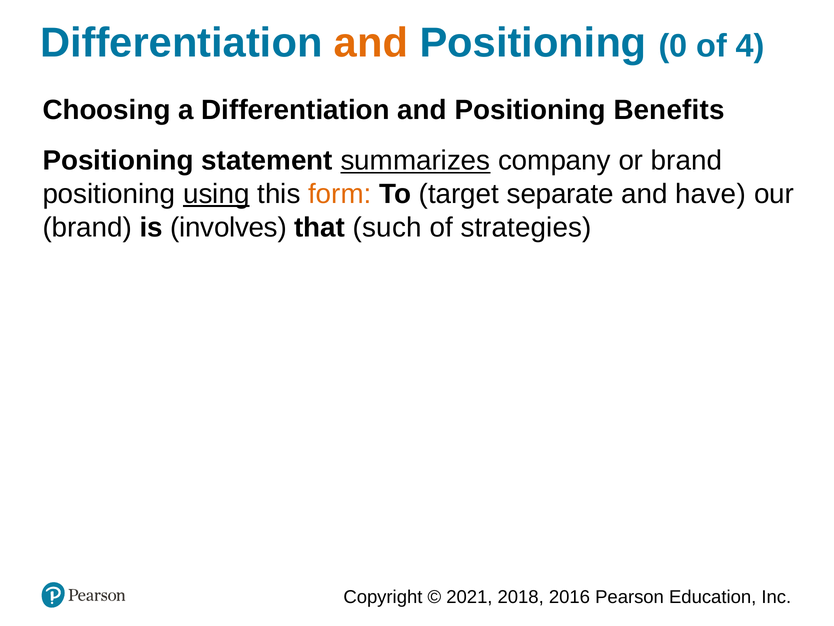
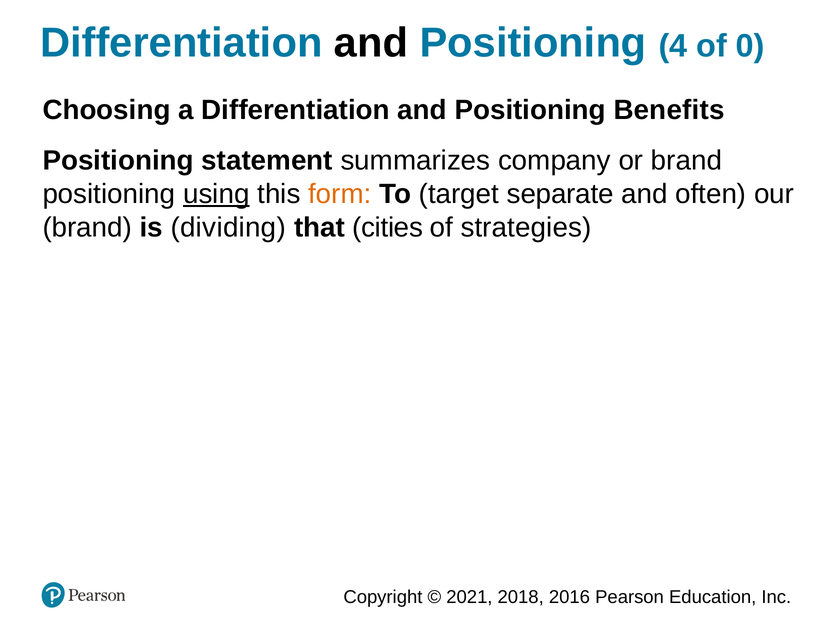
and at (371, 43) colour: orange -> black
0: 0 -> 4
4: 4 -> 0
summarizes underline: present -> none
have: have -> often
involves: involves -> dividing
such: such -> cities
